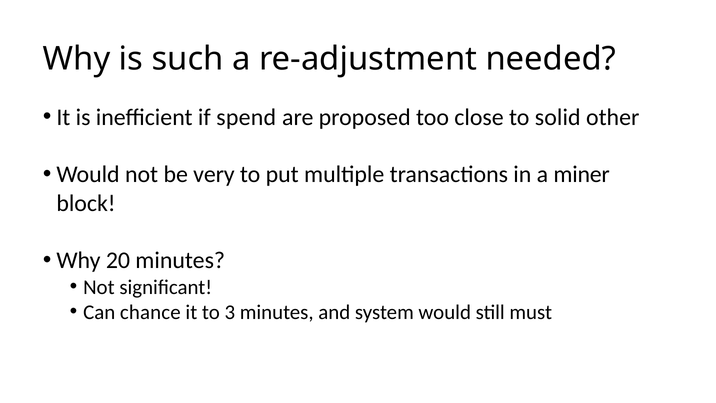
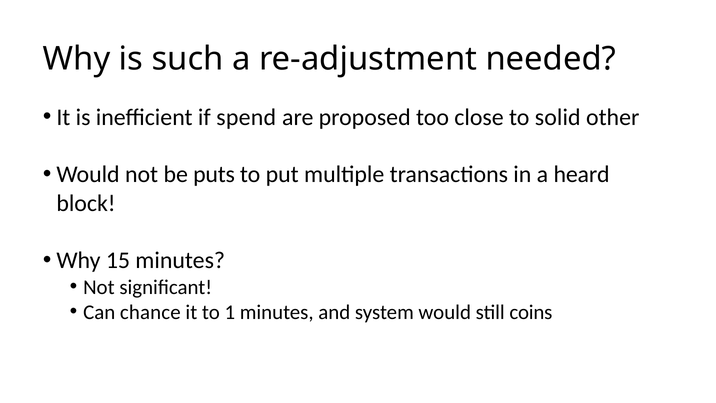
very: very -> puts
miner: miner -> heard
20: 20 -> 15
3: 3 -> 1
must: must -> coins
